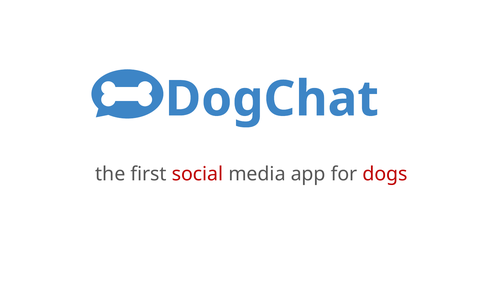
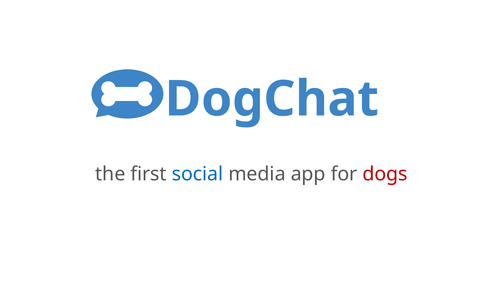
social colour: red -> blue
